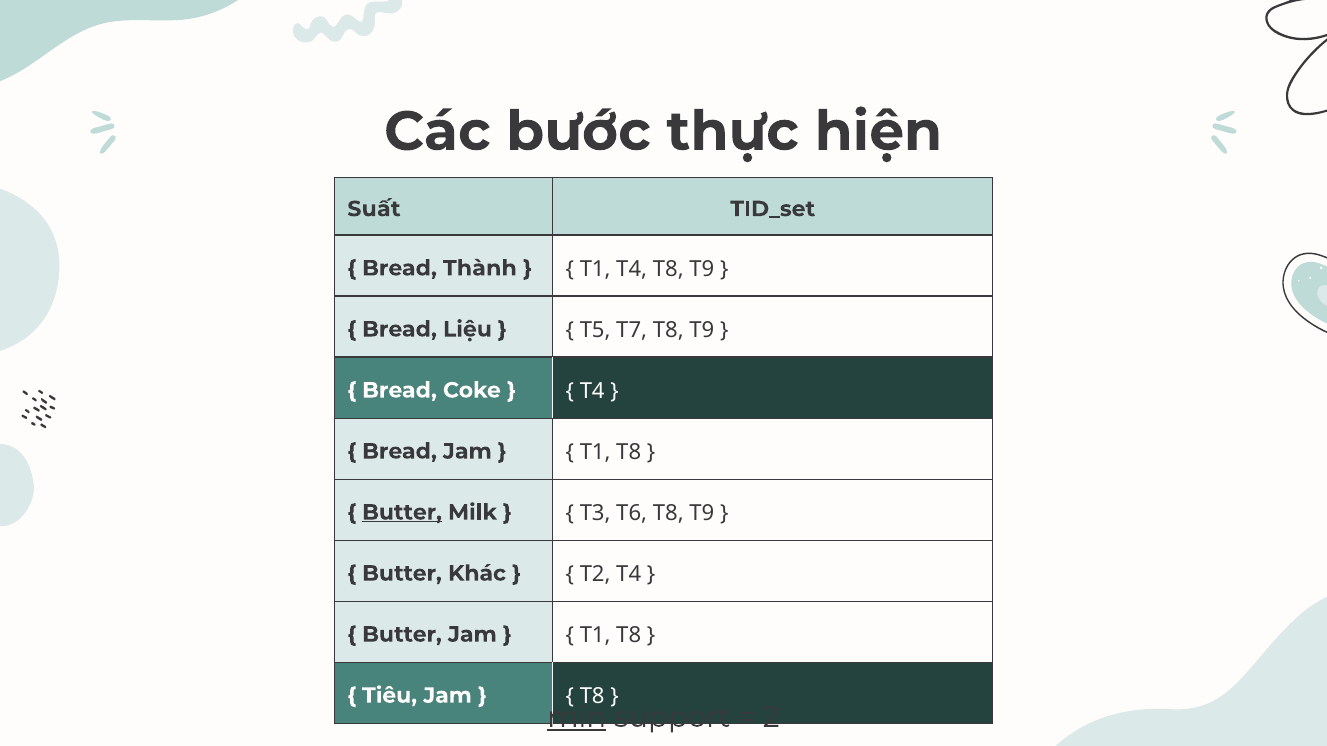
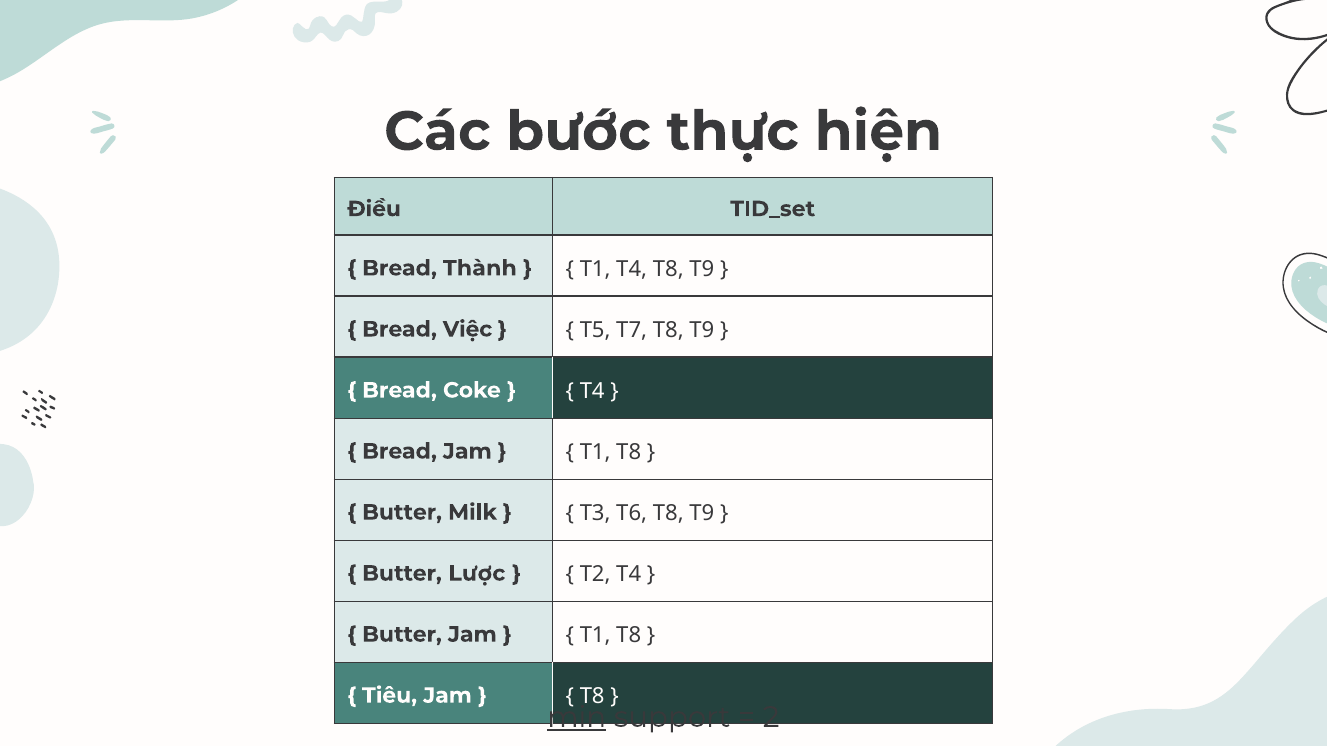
Suất: Suất -> Điều
Liệu: Liệu -> Việc
Butter at (402, 513) underline: present -> none
Khác: Khác -> Lược
